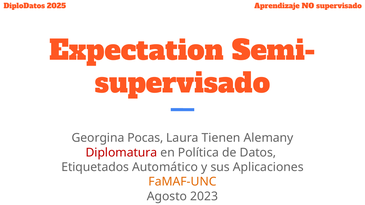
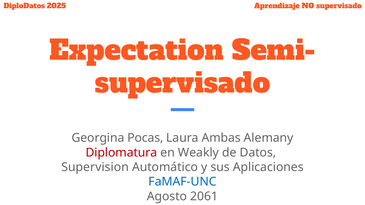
Tienen: Tienen -> Ambas
Política: Política -> Weakly
Etiquetados: Etiquetados -> Supervision
FaMAF-UNC colour: orange -> blue
2023: 2023 -> 2061
